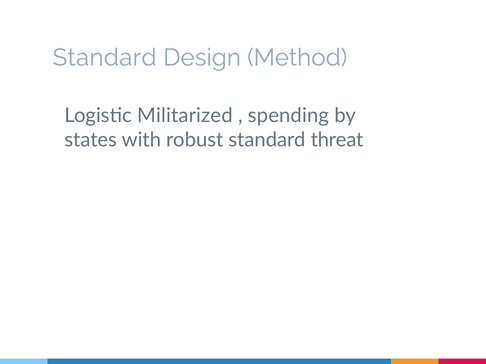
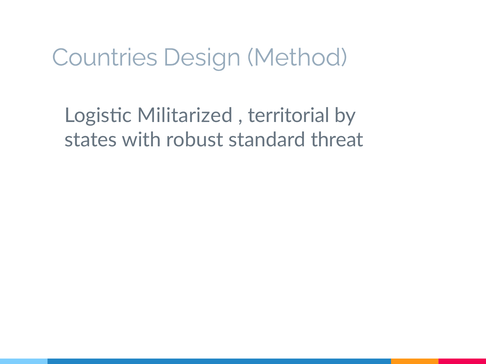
Standard at (105, 58): Standard -> Countries
spending: spending -> territorial
